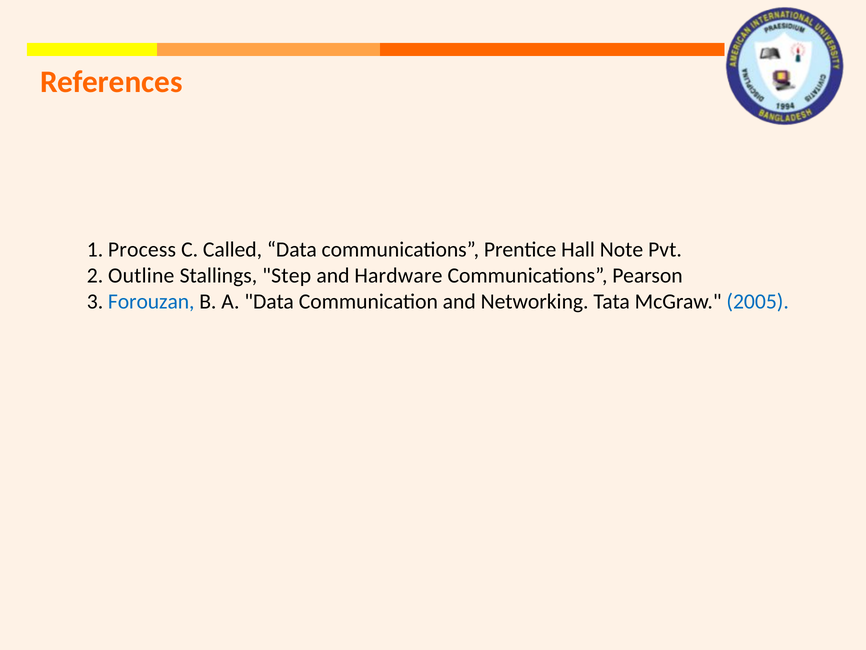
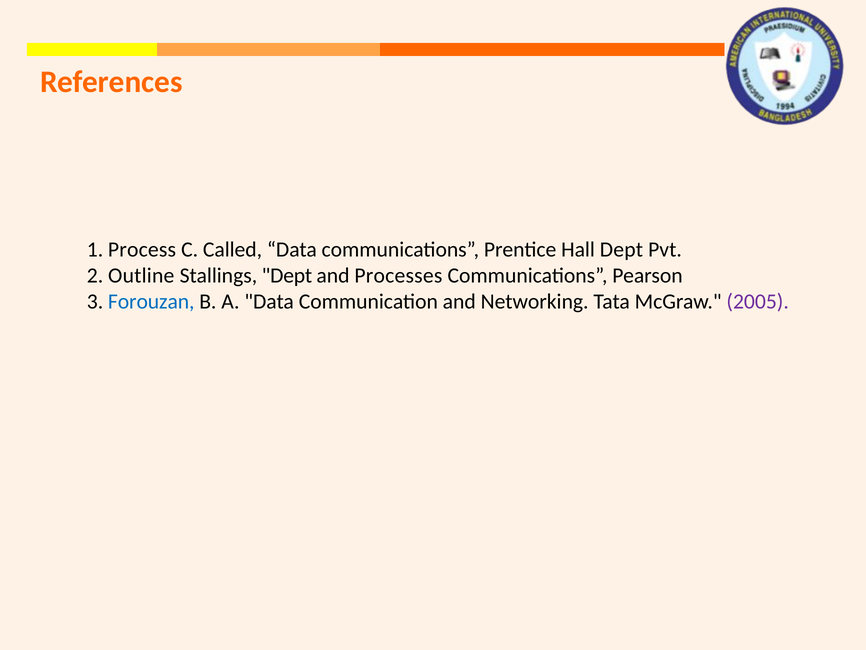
Hall Note: Note -> Dept
Stallings Step: Step -> Dept
Hardware: Hardware -> Processes
2005 colour: blue -> purple
